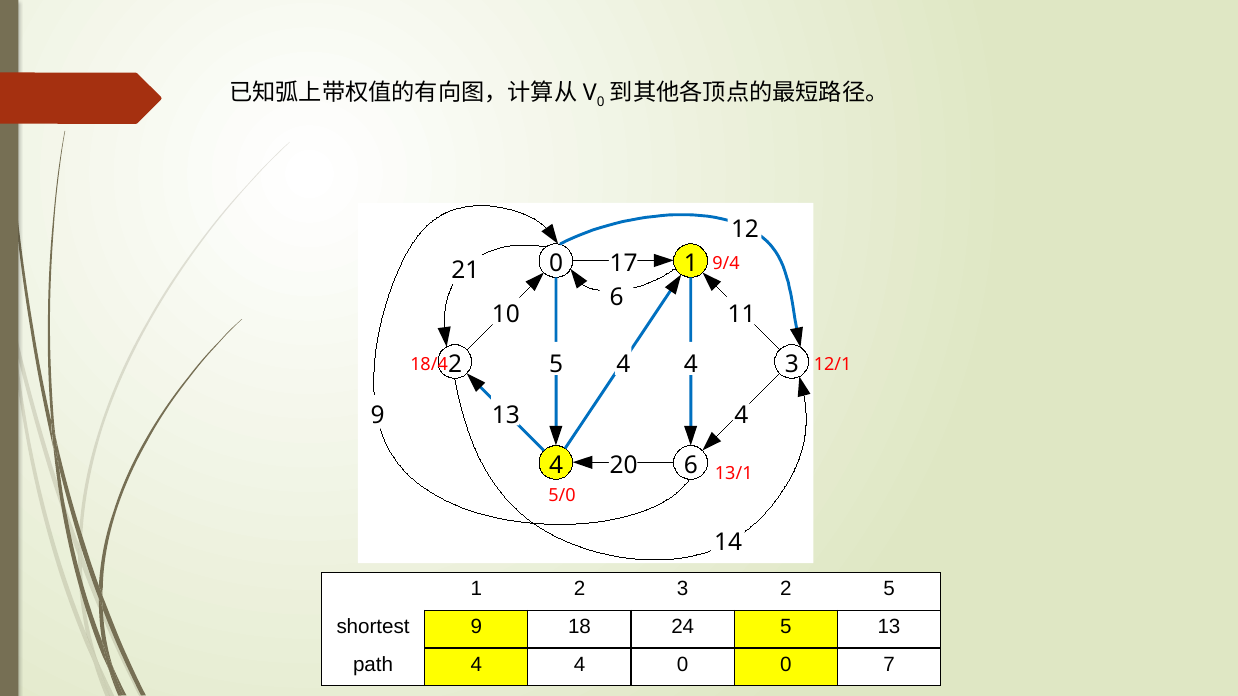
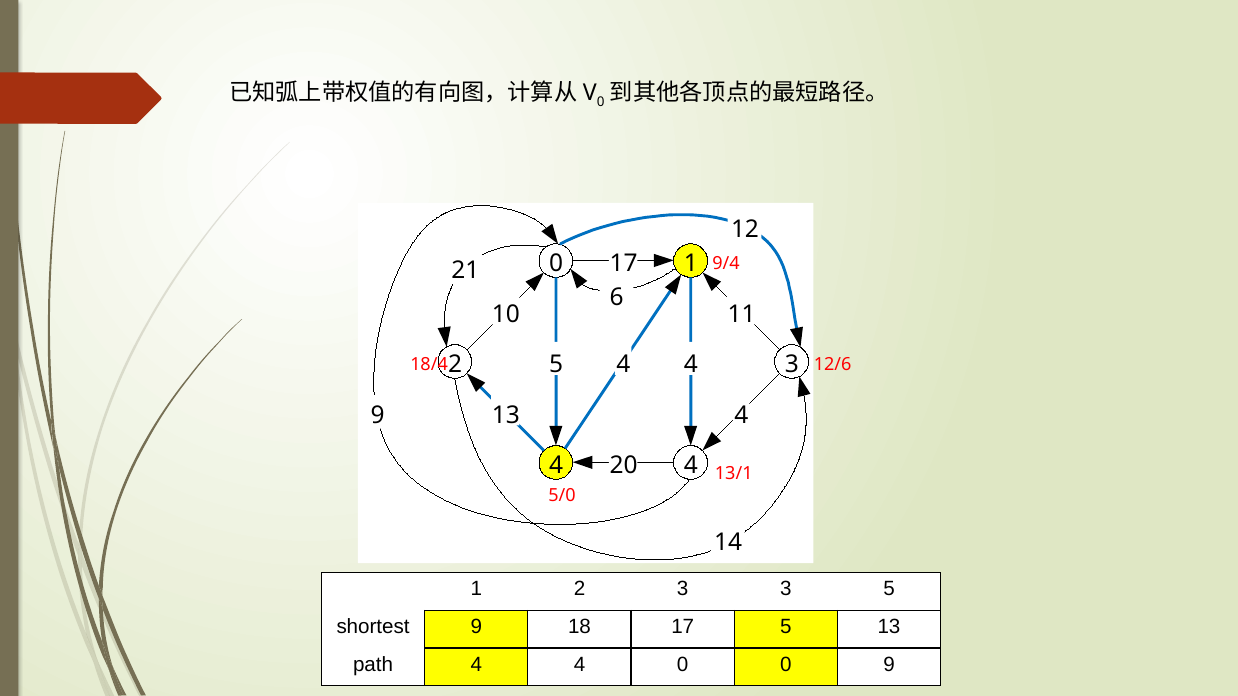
12/1: 12/1 -> 12/6
6 at (691, 466): 6 -> 4
3 2: 2 -> 3
18 24: 24 -> 17
0 7: 7 -> 9
